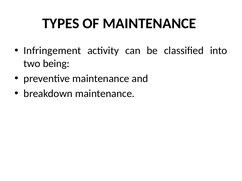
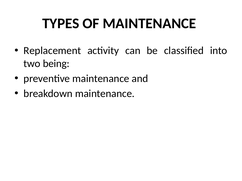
Infringement: Infringement -> Replacement
